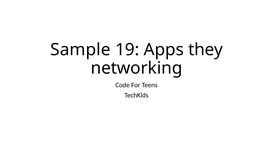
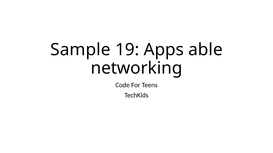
they: they -> able
